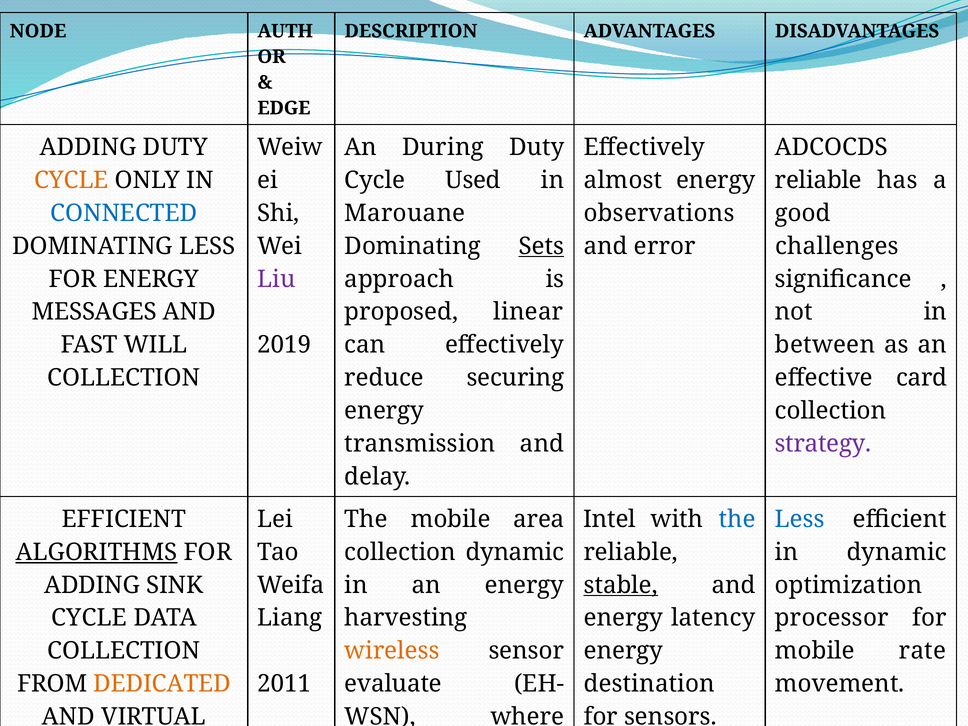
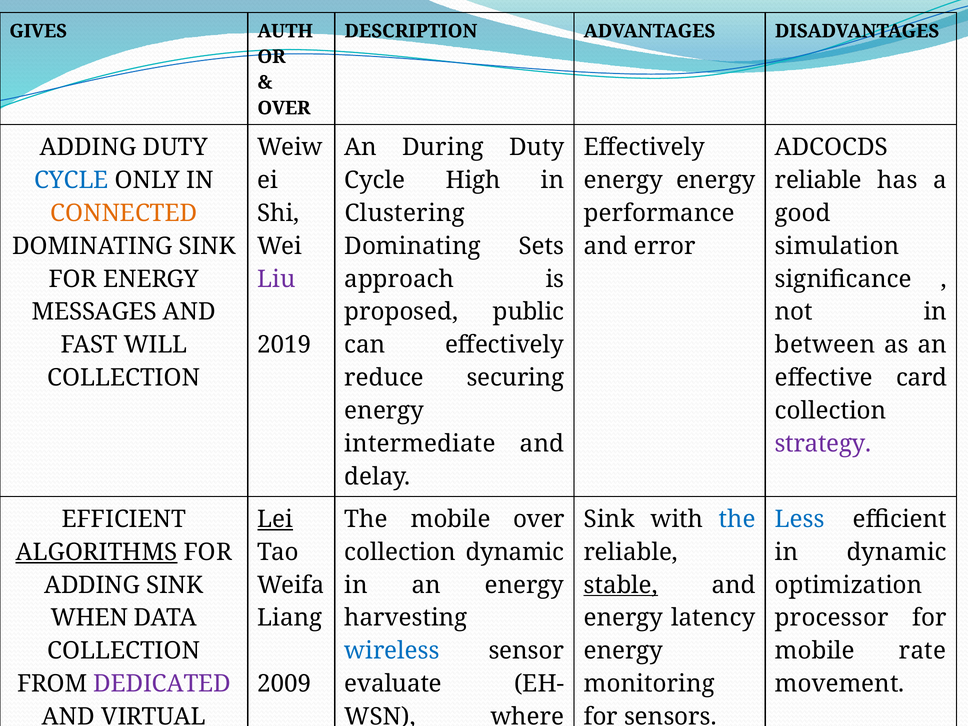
NODE: NODE -> GIVES
EDGE at (284, 108): EDGE -> OVER
CYCLE at (71, 180) colour: orange -> blue
Used: Used -> High
almost at (623, 180): almost -> energy
CONNECTED colour: blue -> orange
Marouane: Marouane -> Clustering
observations: observations -> performance
DOMINATING LESS: LESS -> SINK
Sets underline: present -> none
challenges: challenges -> simulation
linear: linear -> public
transmission: transmission -> intermediate
Lei underline: none -> present
mobile area: area -> over
Intel at (610, 519): Intel -> Sink
CYCLE at (89, 618): CYCLE -> WHEN
wireless colour: orange -> blue
DEDICATED colour: orange -> purple
2011: 2011 -> 2009
destination at (649, 684): destination -> monitoring
